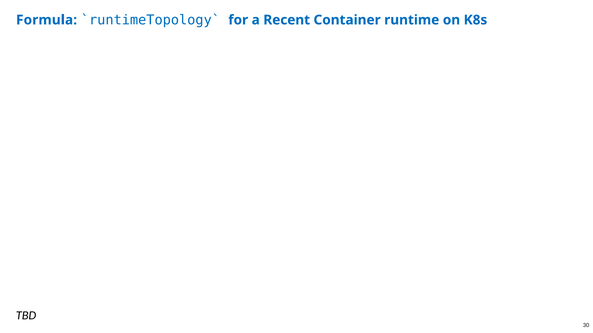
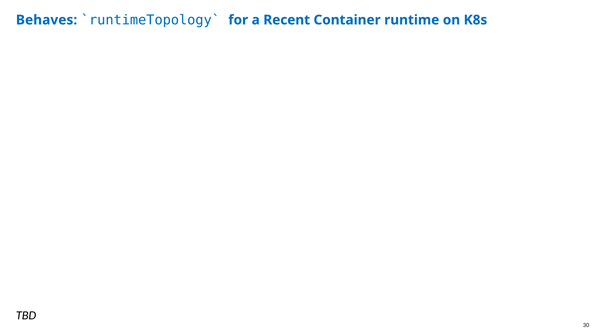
Formula: Formula -> Behaves
